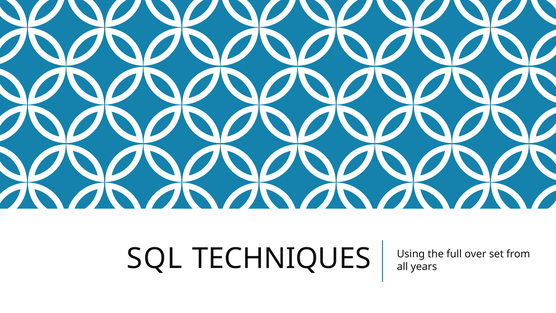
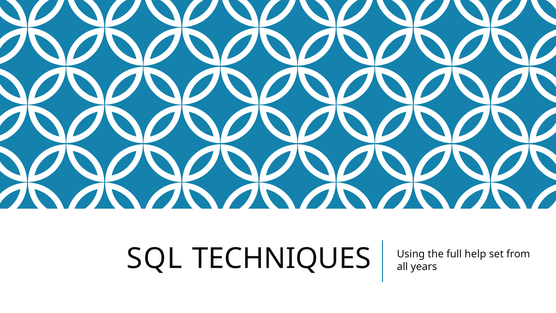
over: over -> help
